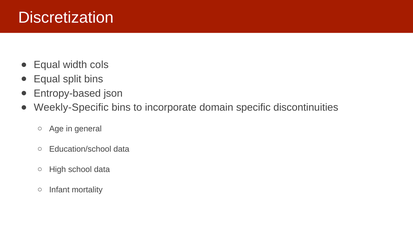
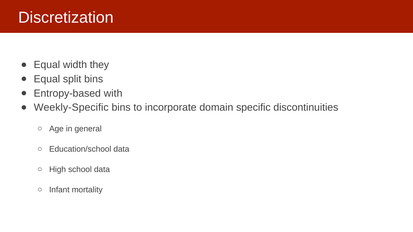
cols: cols -> they
json: json -> with
